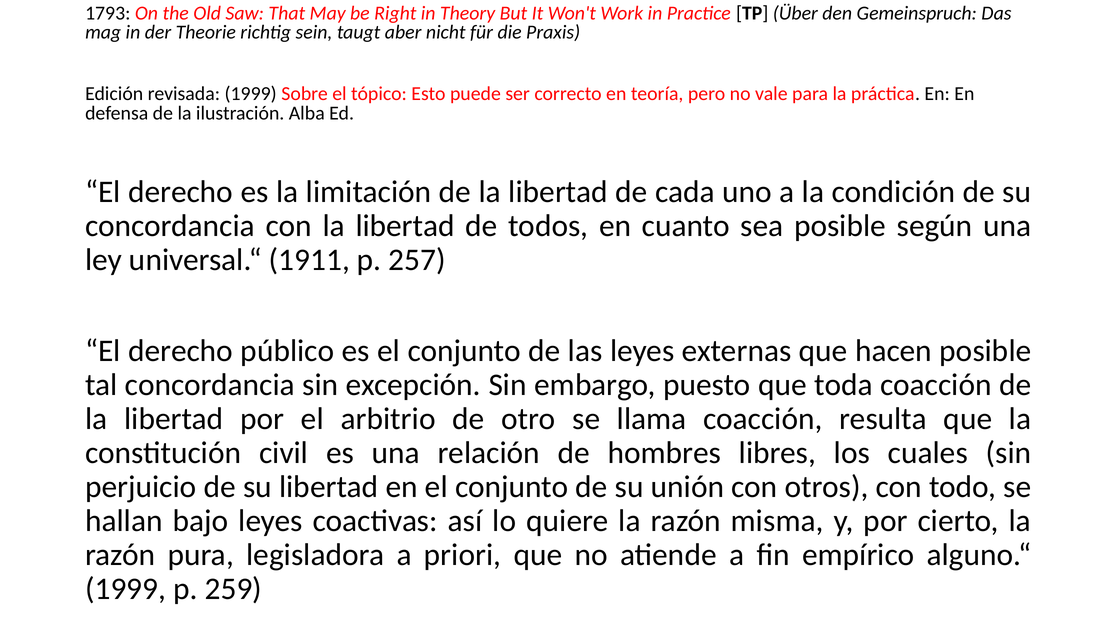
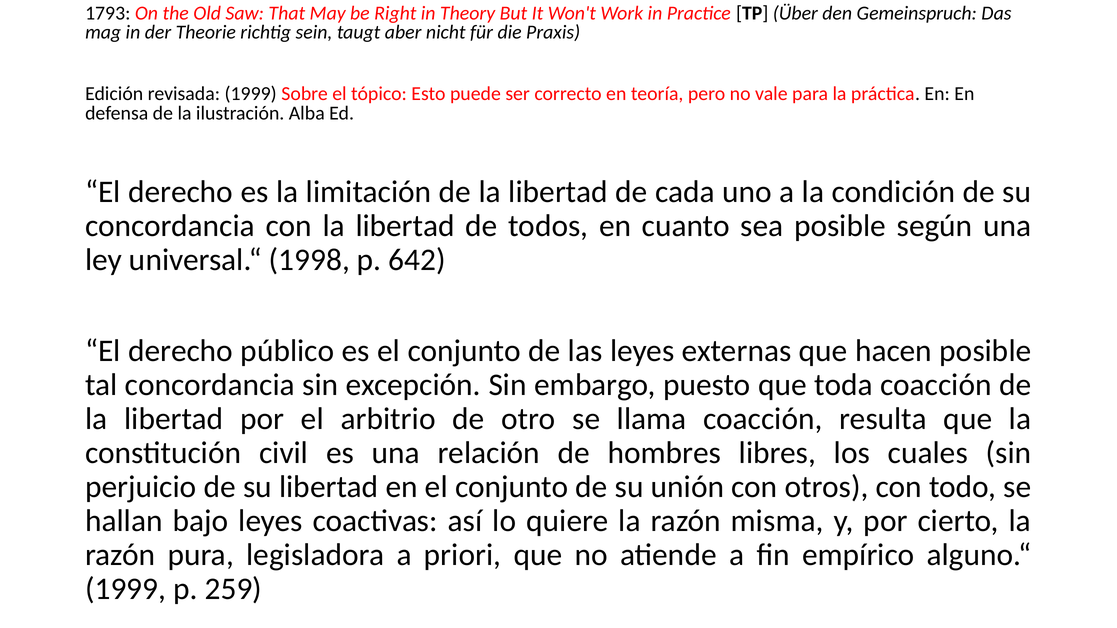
1911: 1911 -> 1998
257: 257 -> 642
